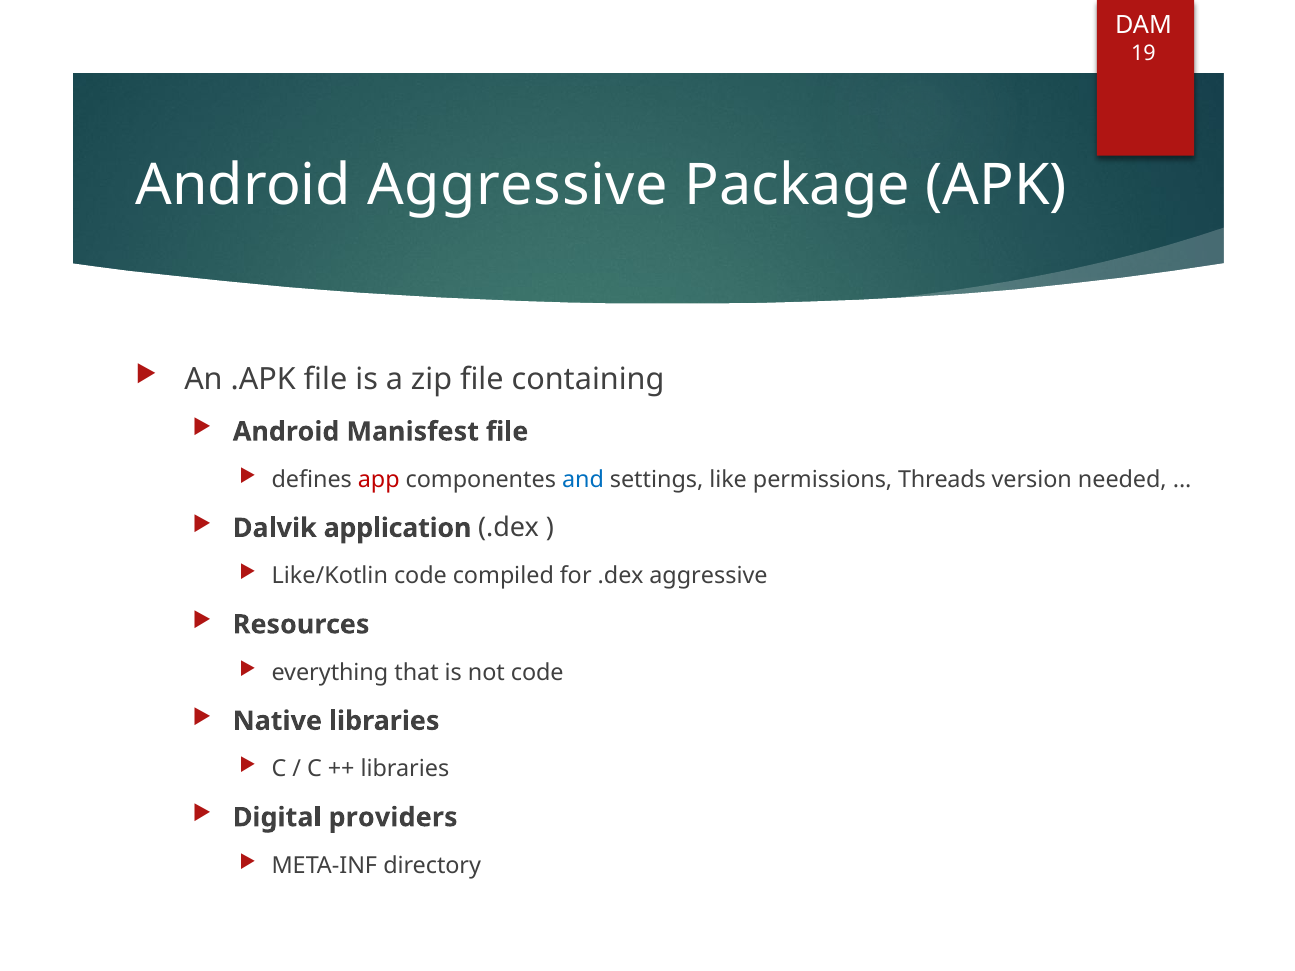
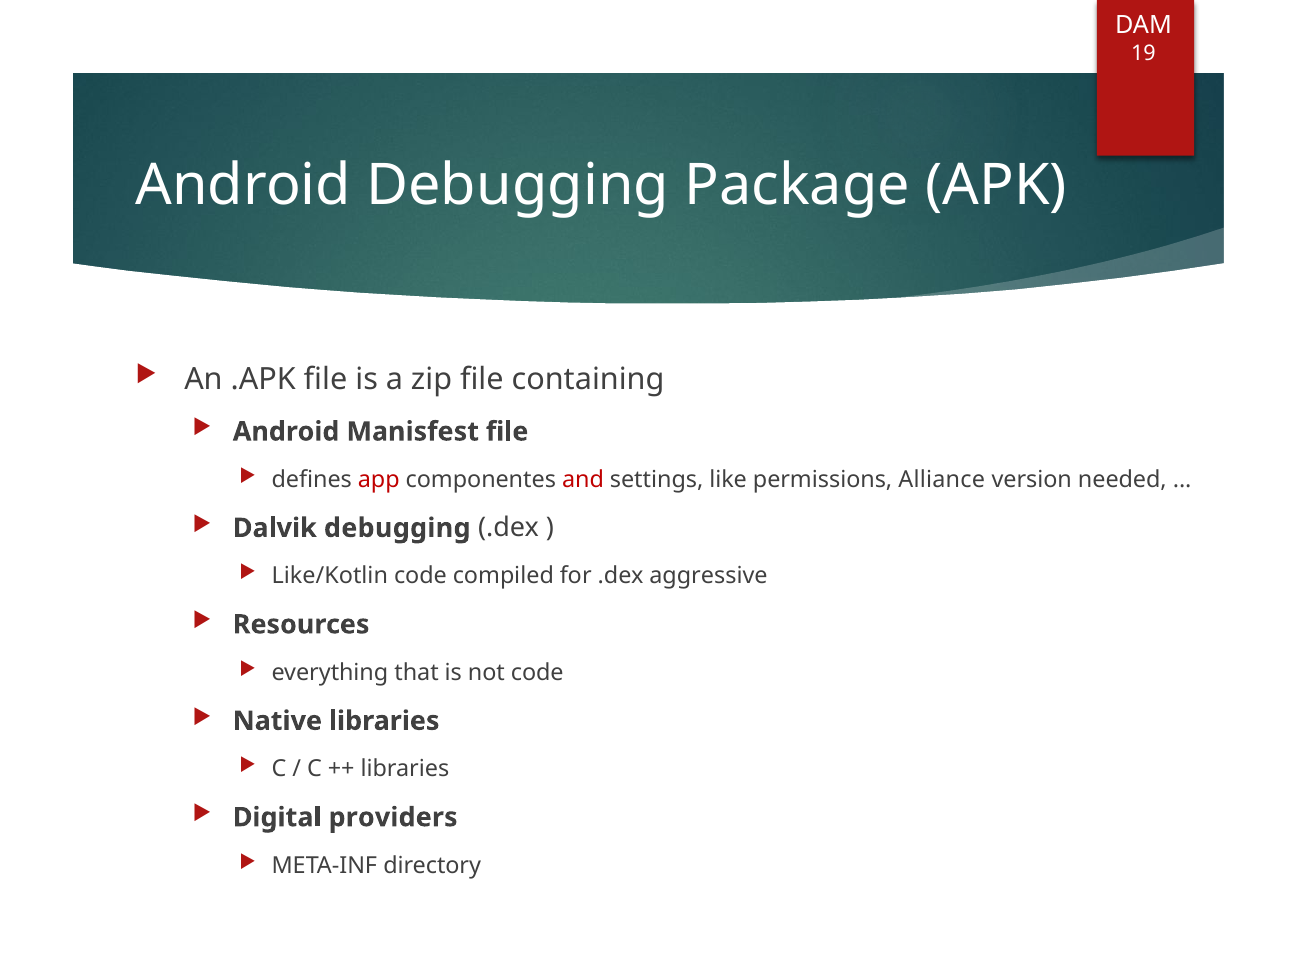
Android Aggressive: Aggressive -> Debugging
and colour: blue -> red
Threads: Threads -> Alliance
Dalvik application: application -> debugging
